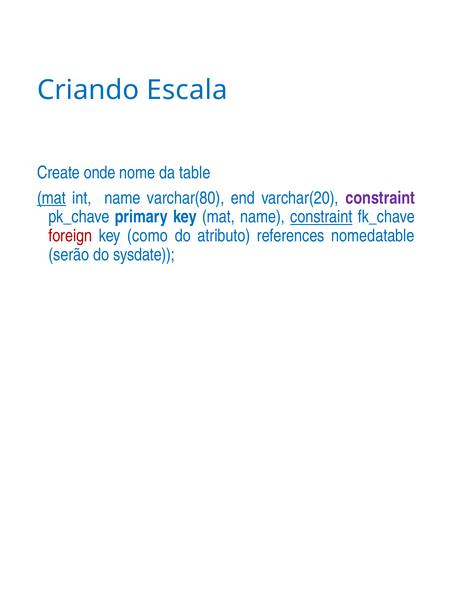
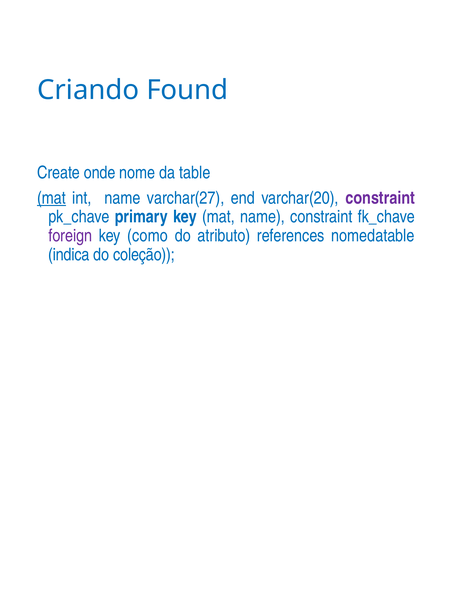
Escala: Escala -> Found
varchar(80: varchar(80 -> varchar(27
constraint at (321, 217) underline: present -> none
foreign colour: red -> purple
serão: serão -> indica
sysdate: sysdate -> coleção
